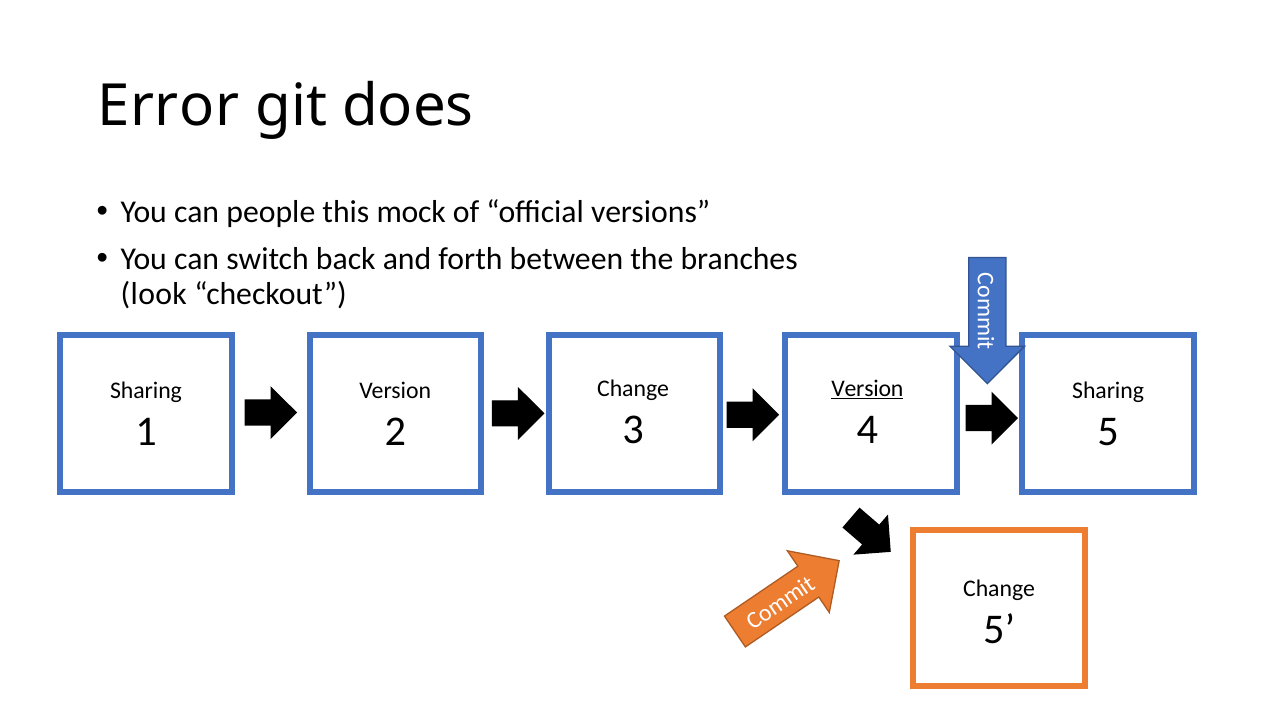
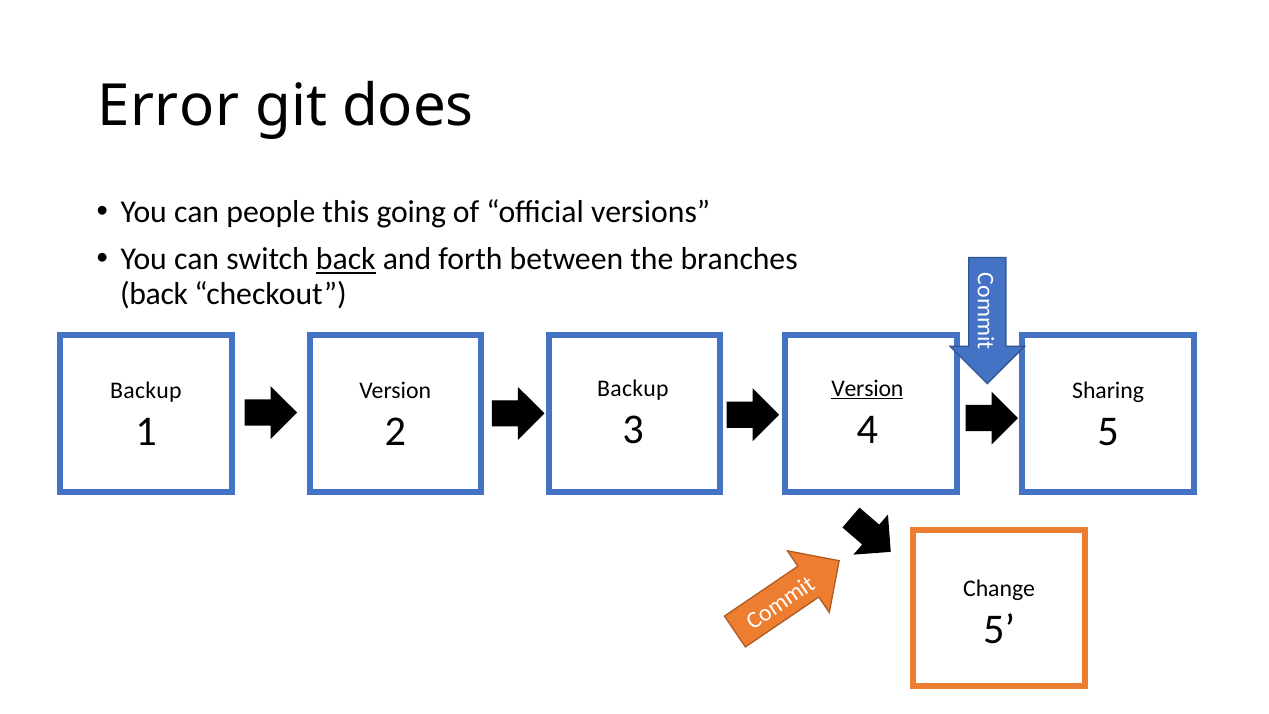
mock: mock -> going
back at (346, 259) underline: none -> present
look at (154, 293): look -> back
Change at (633, 388): Change -> Backup
Sharing at (146, 390): Sharing -> Backup
